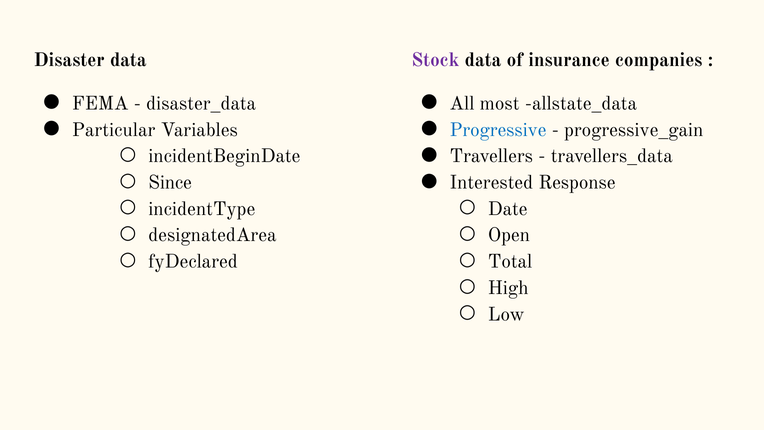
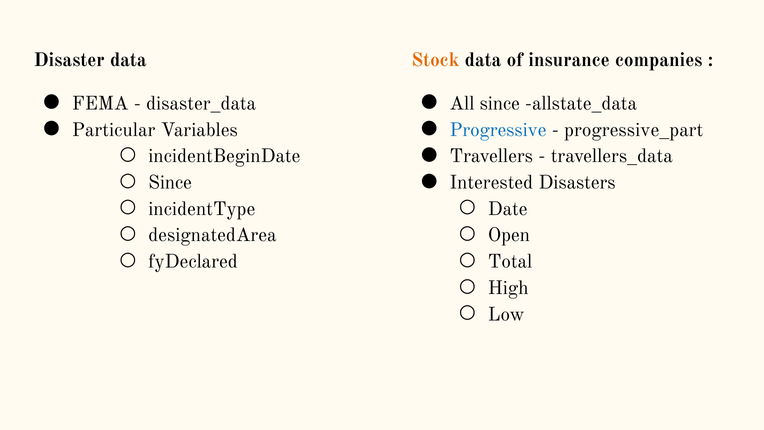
Stock colour: purple -> orange
All most: most -> since
progressive_gain: progressive_gain -> progressive_part
Response: Response -> Disasters
